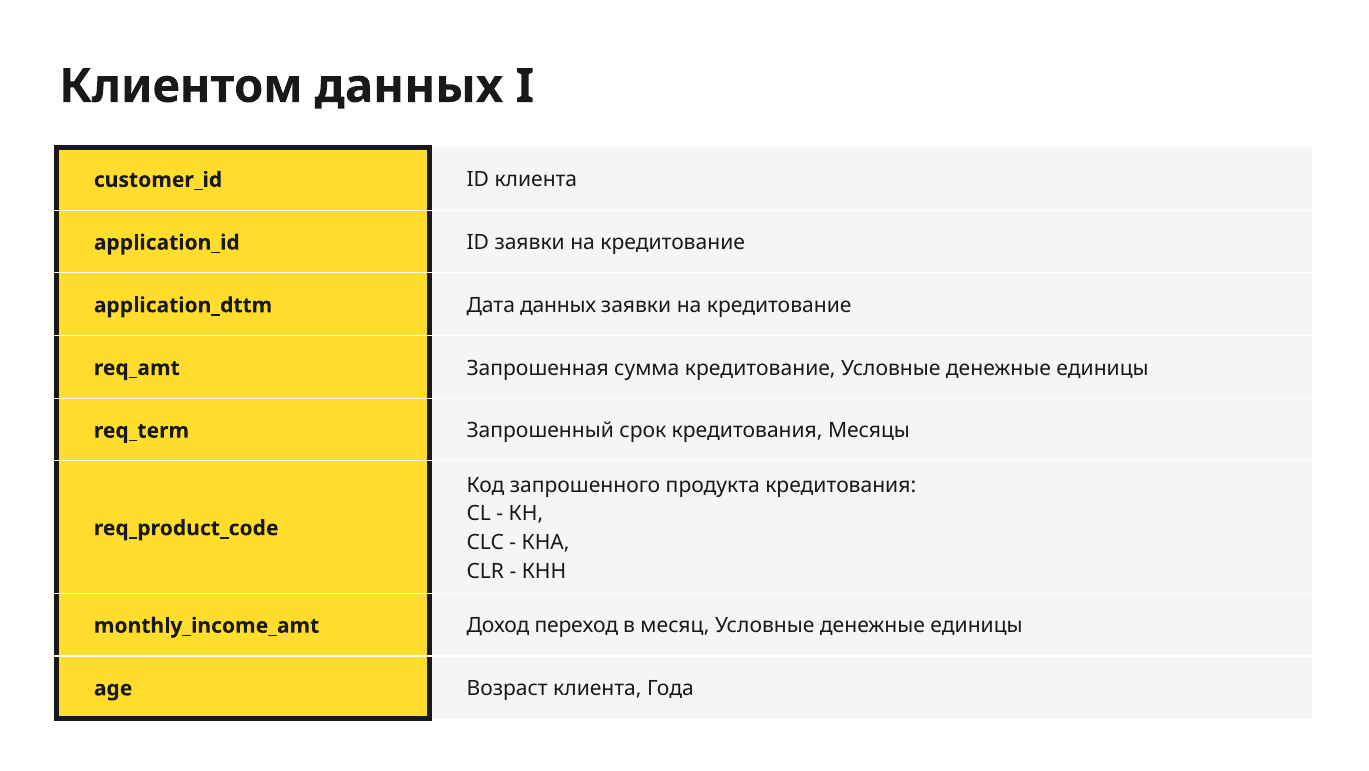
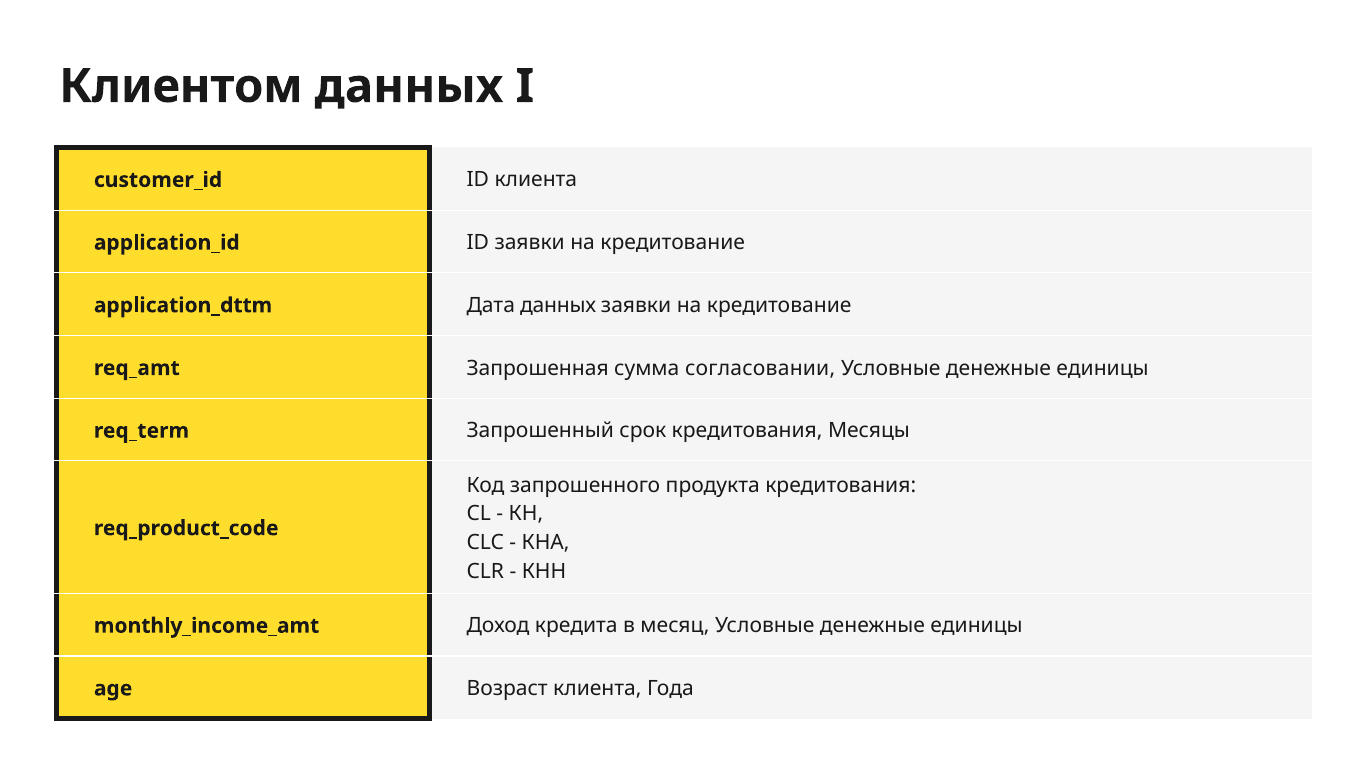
сумма кредитование: кредитование -> согласовании
переход: переход -> кредита
